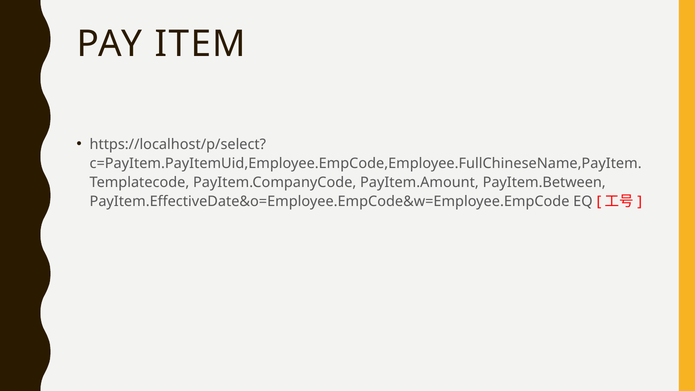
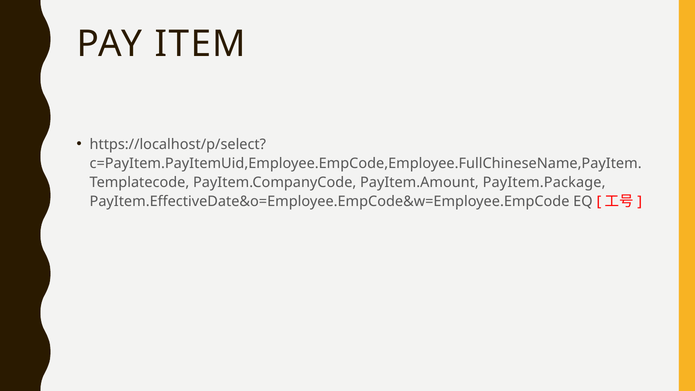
PayItem.Between: PayItem.Between -> PayItem.Package
